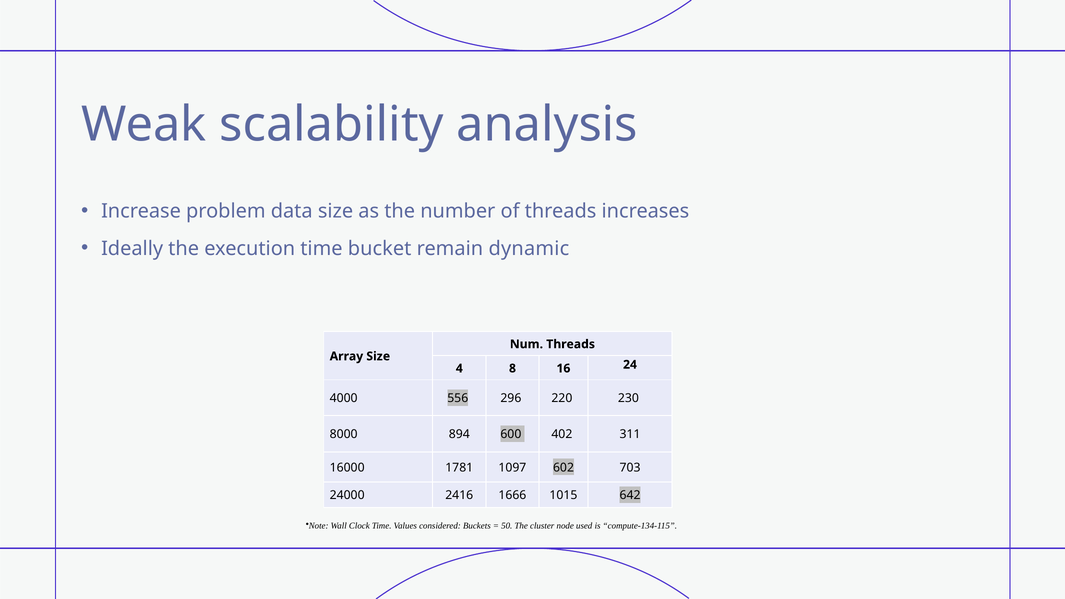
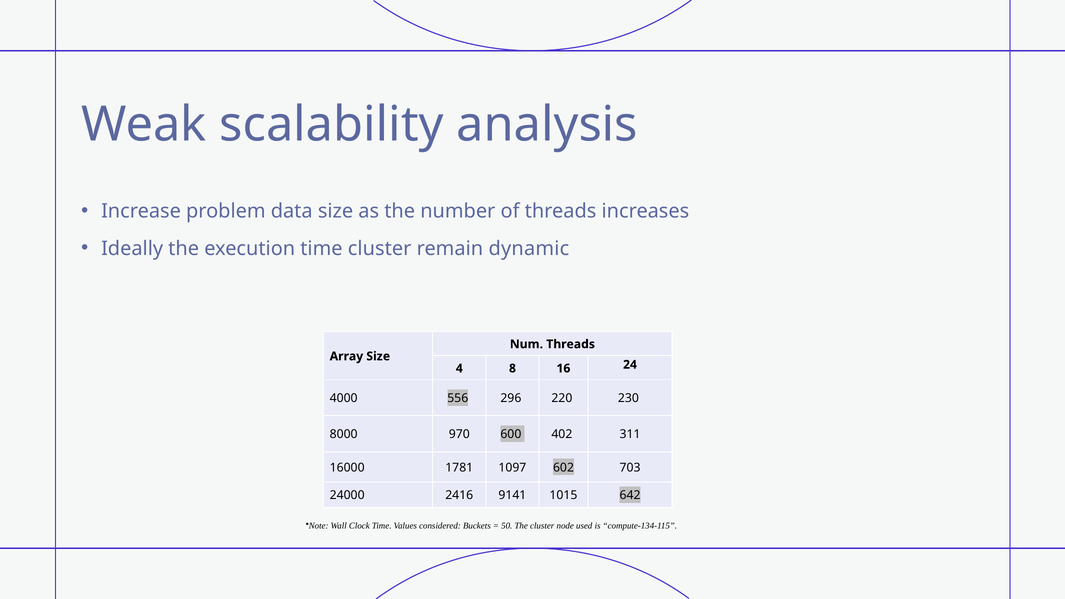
time bucket: bucket -> cluster
894: 894 -> 970
1666: 1666 -> 9141
